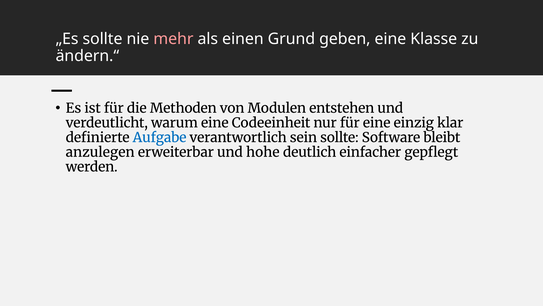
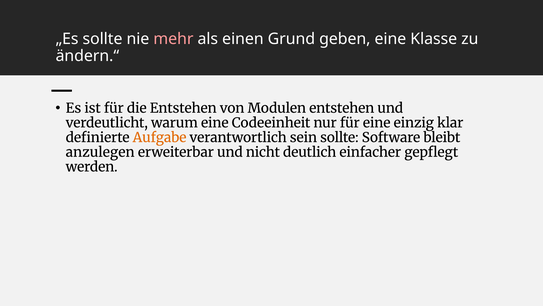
die Methoden: Methoden -> Entstehen
Aufgabe colour: blue -> orange
hohe: hohe -> nicht
